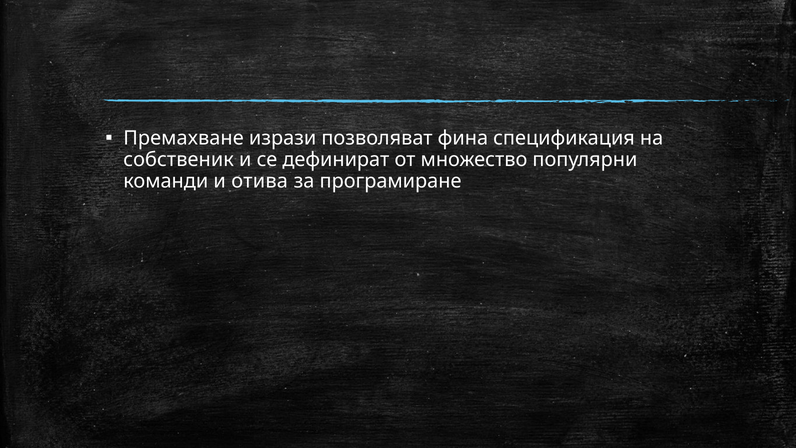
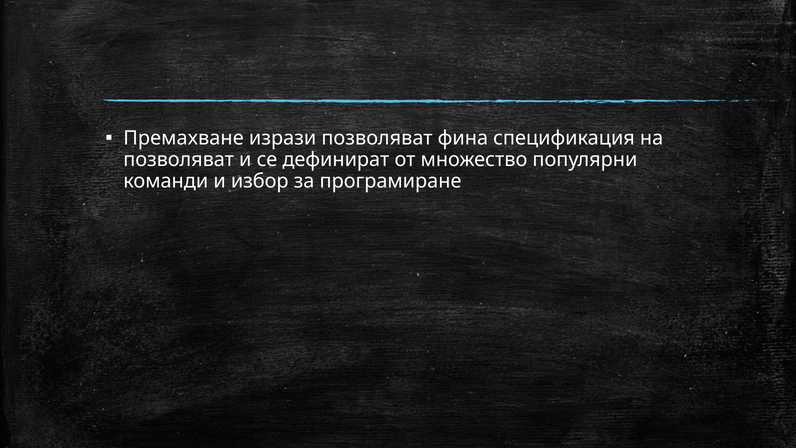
собственик at (179, 160): собственик -> позволяват
отива: отива -> избор
